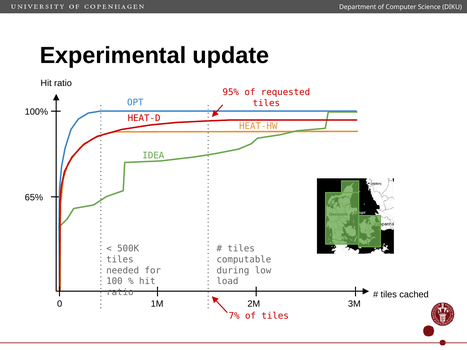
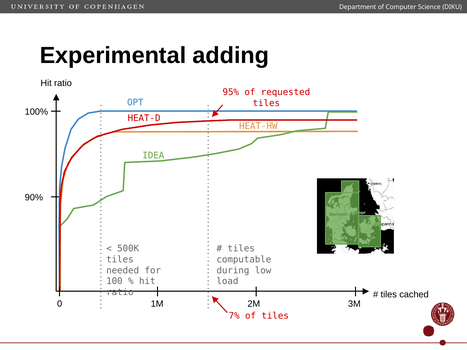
update: update -> adding
65%: 65% -> 90%
